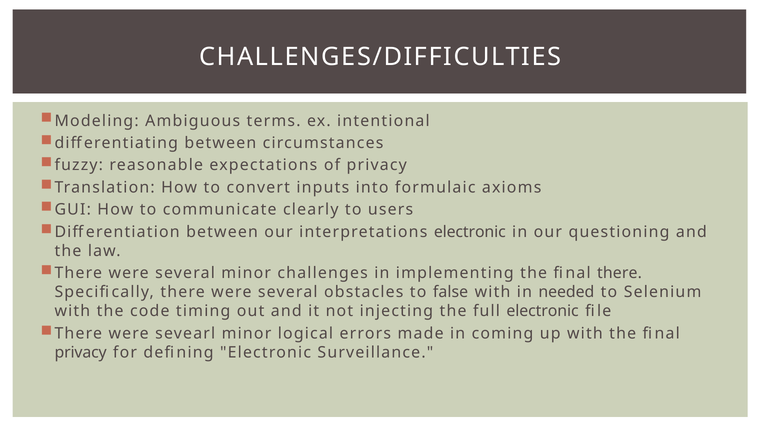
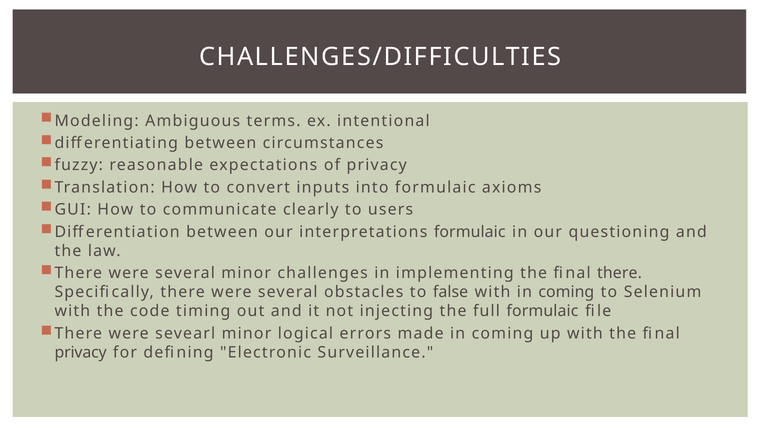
interpretations electronic: electronic -> formulaic
with in needed: needed -> coming
full electronic: electronic -> formulaic
